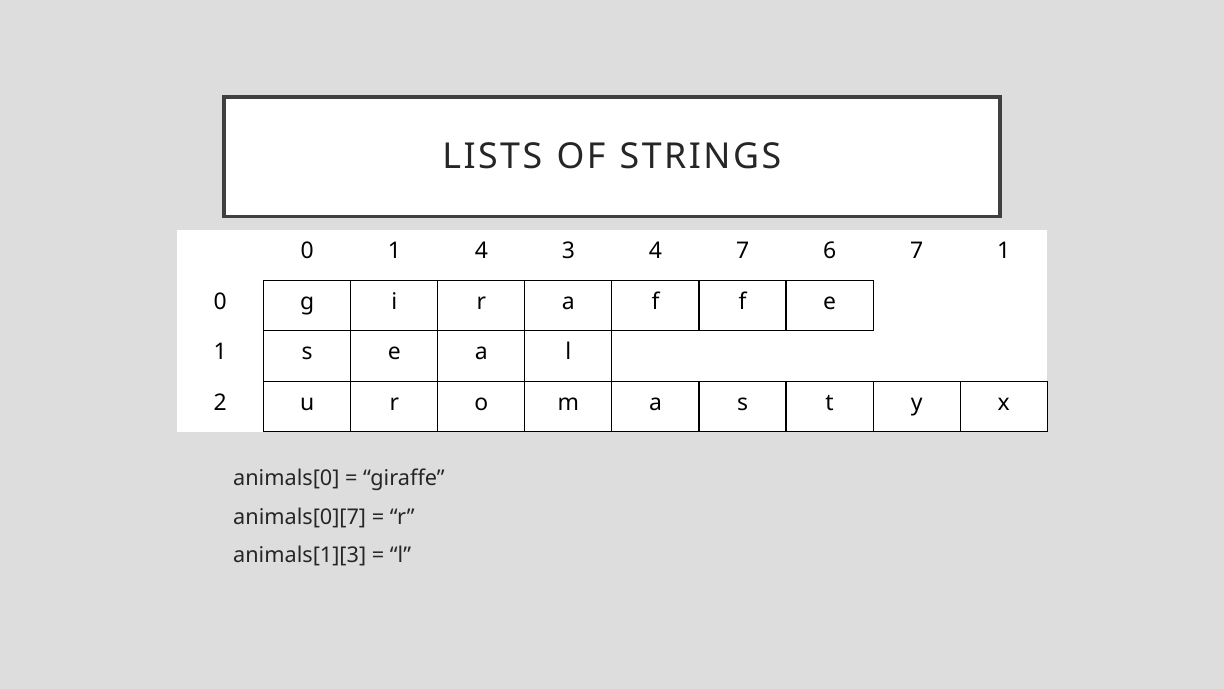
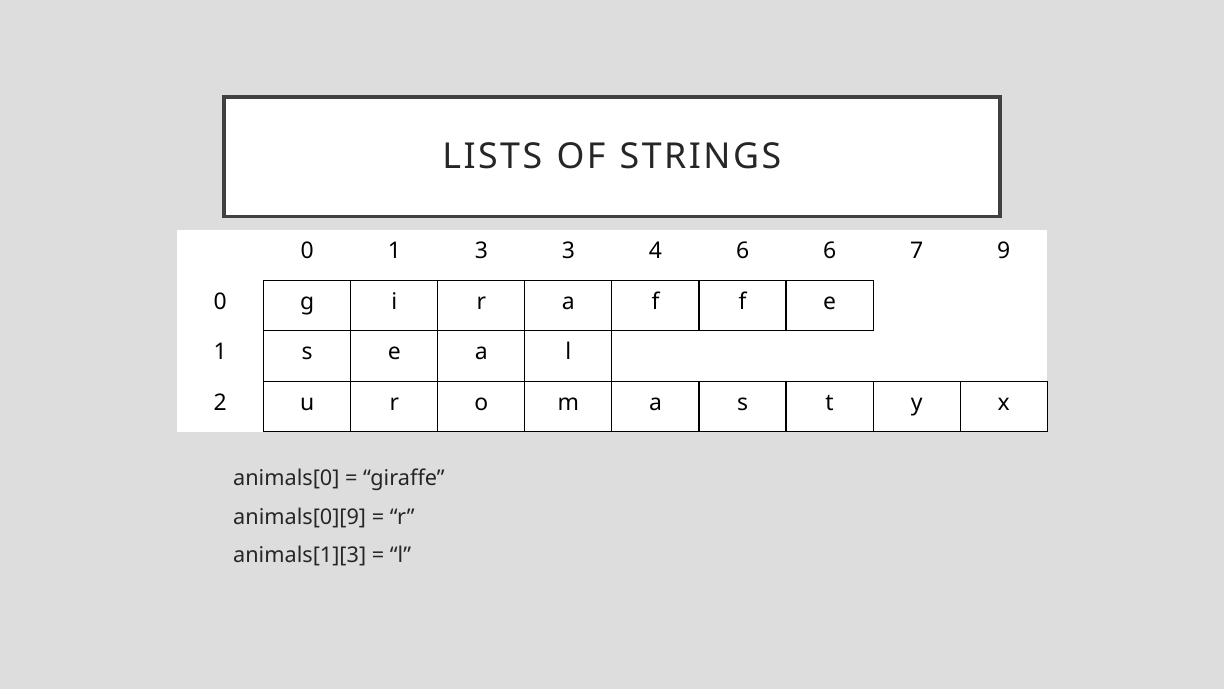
1 4: 4 -> 3
4 7: 7 -> 6
7 1: 1 -> 9
animals[0][7: animals[0][7 -> animals[0][9
